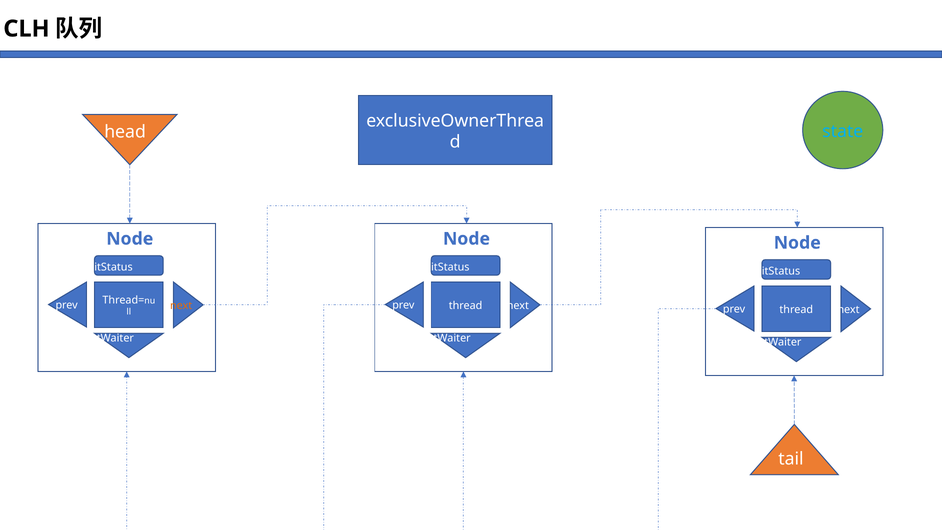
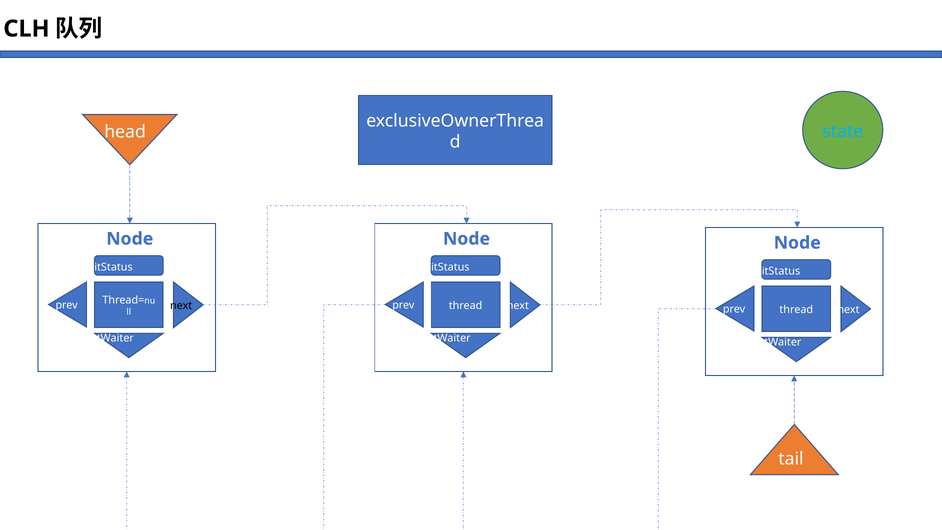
next at (181, 305) colour: orange -> black
